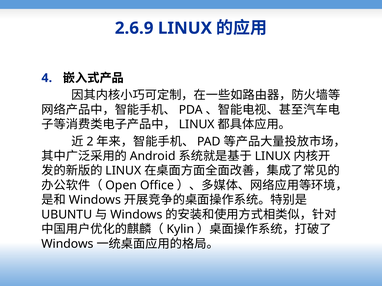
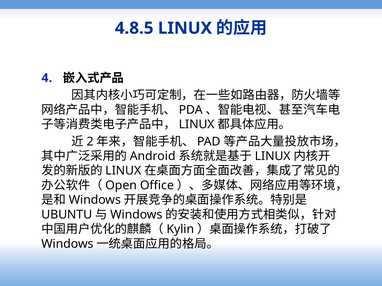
2.6.9: 2.6.9 -> 4.8.5
